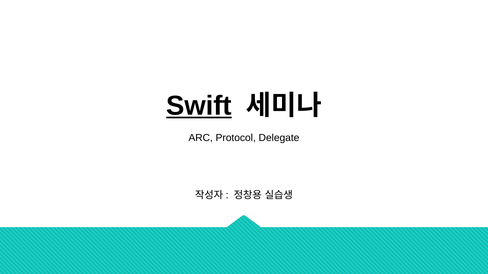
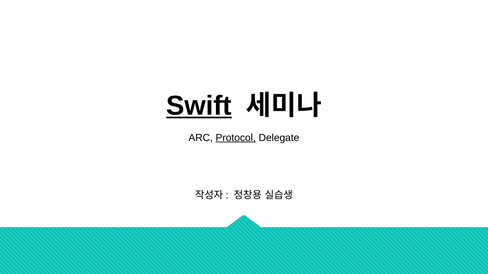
Protocol underline: none -> present
